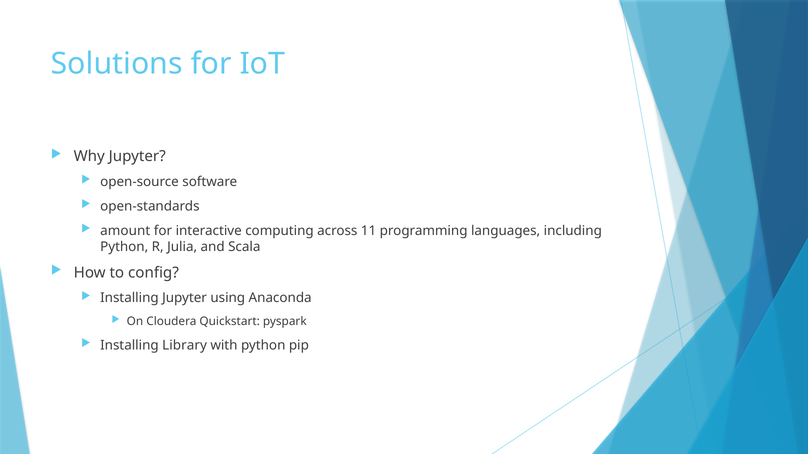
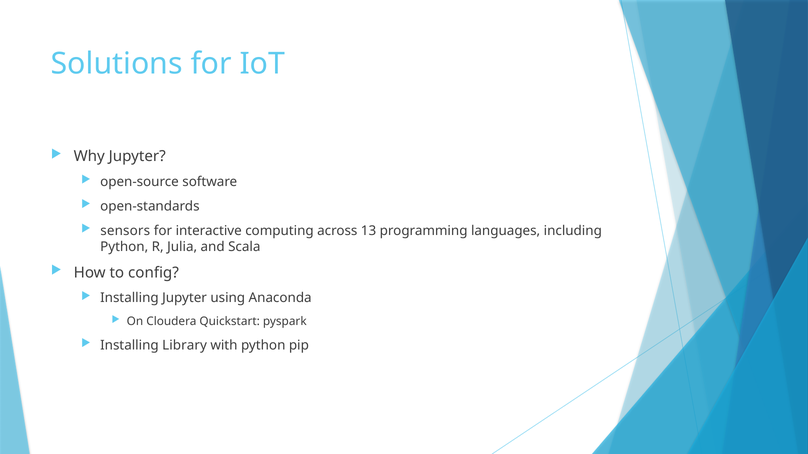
amount: amount -> sensors
11: 11 -> 13
